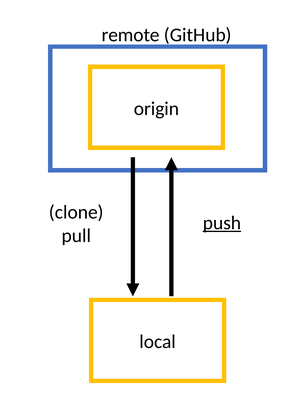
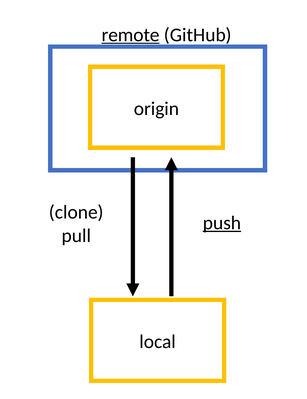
remote underline: none -> present
